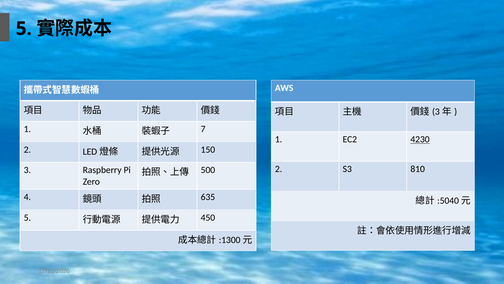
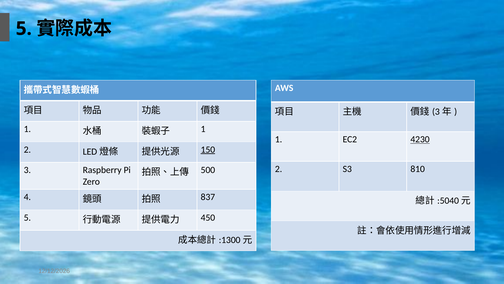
7 at (203, 129): 7 -> 1
150 underline: none -> present
635: 635 -> 837
